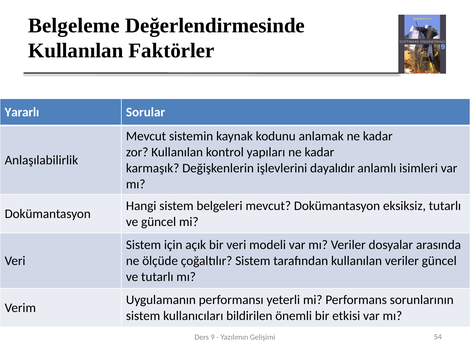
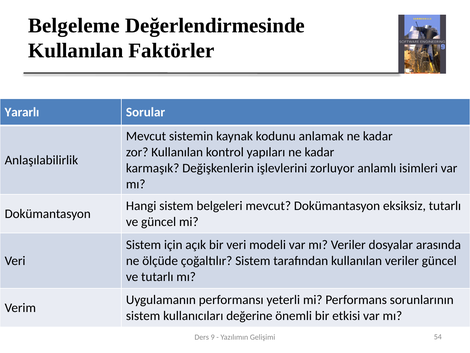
dayalıdır: dayalıdır -> zorluyor
bildirilen: bildirilen -> değerine
